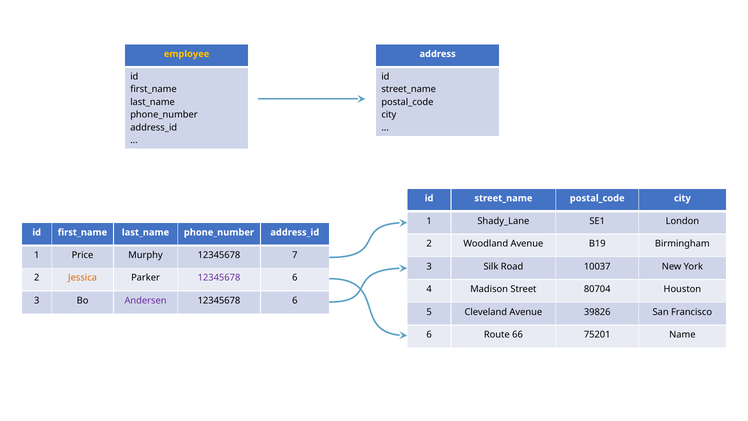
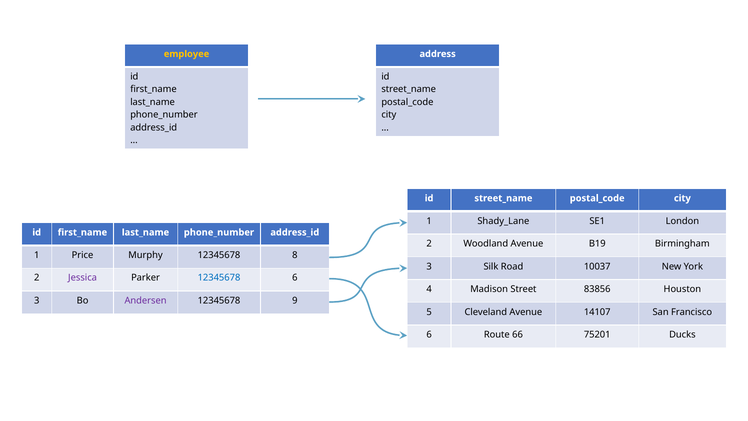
7: 7 -> 8
Jessica colour: orange -> purple
12345678 at (219, 278) colour: purple -> blue
80704: 80704 -> 83856
6 at (295, 300): 6 -> 9
39826: 39826 -> 14107
Name: Name -> Ducks
